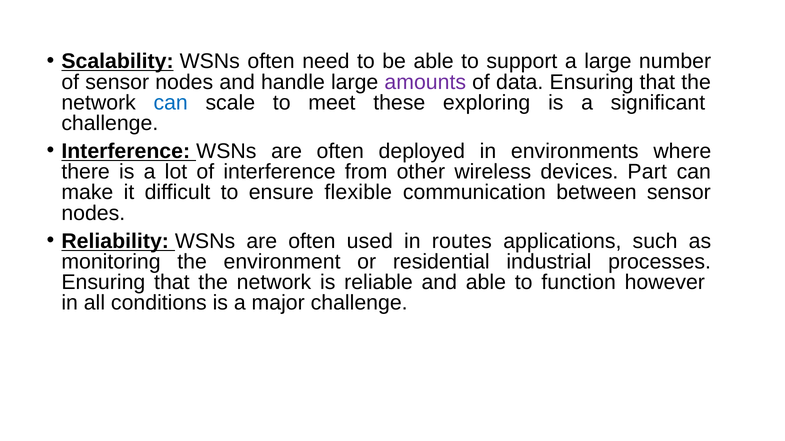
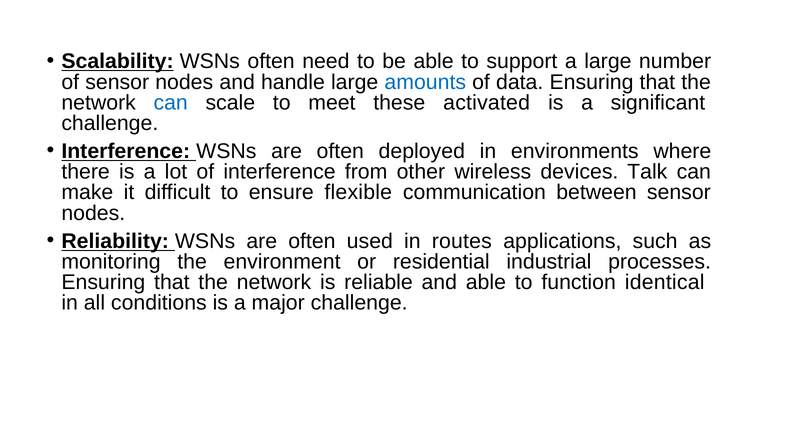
amounts colour: purple -> blue
exploring: exploring -> activated
Part: Part -> Talk
however: however -> identical
